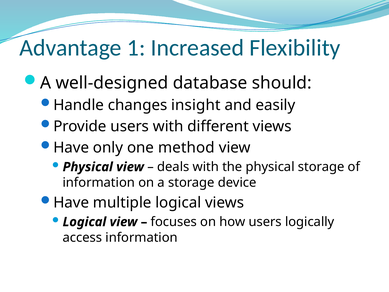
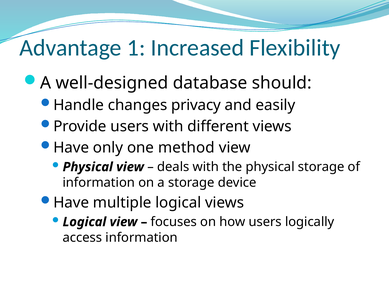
insight: insight -> privacy
